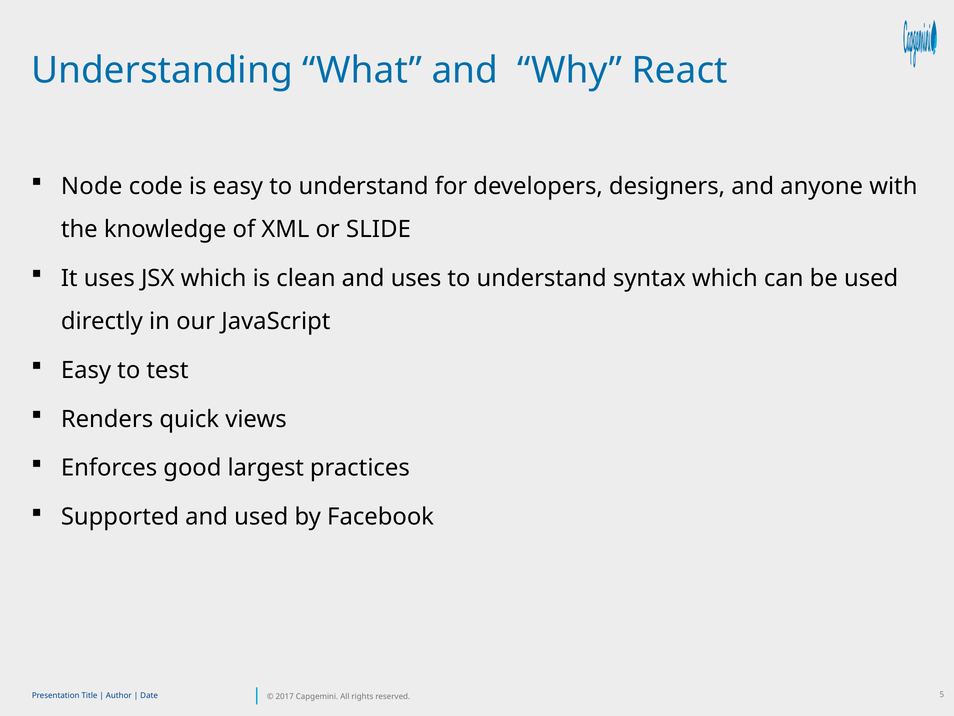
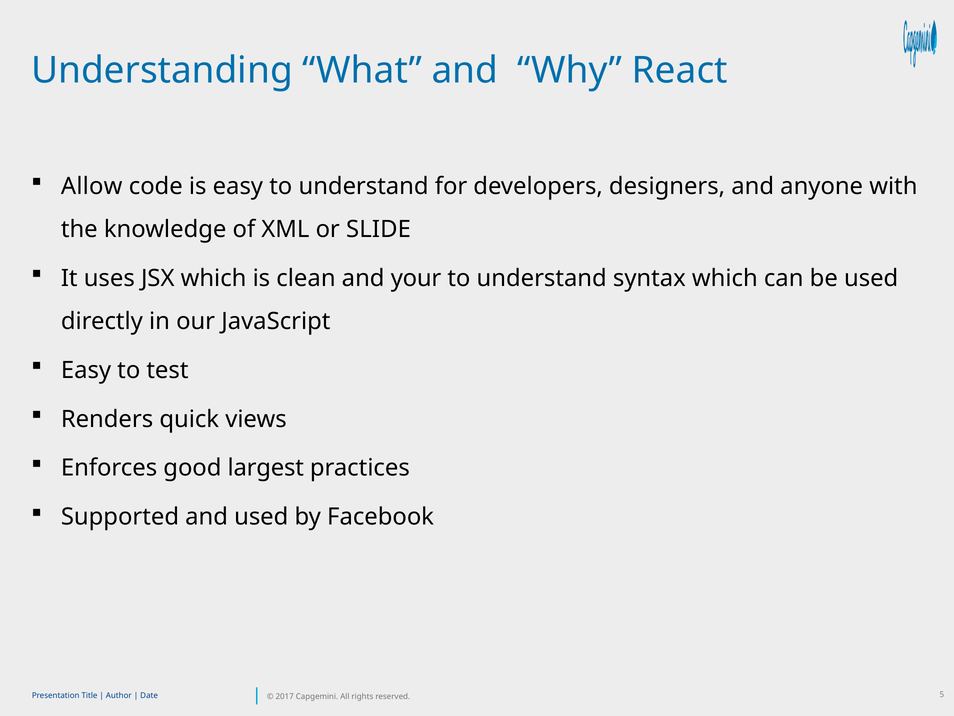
Node: Node -> Allow
and uses: uses -> your
